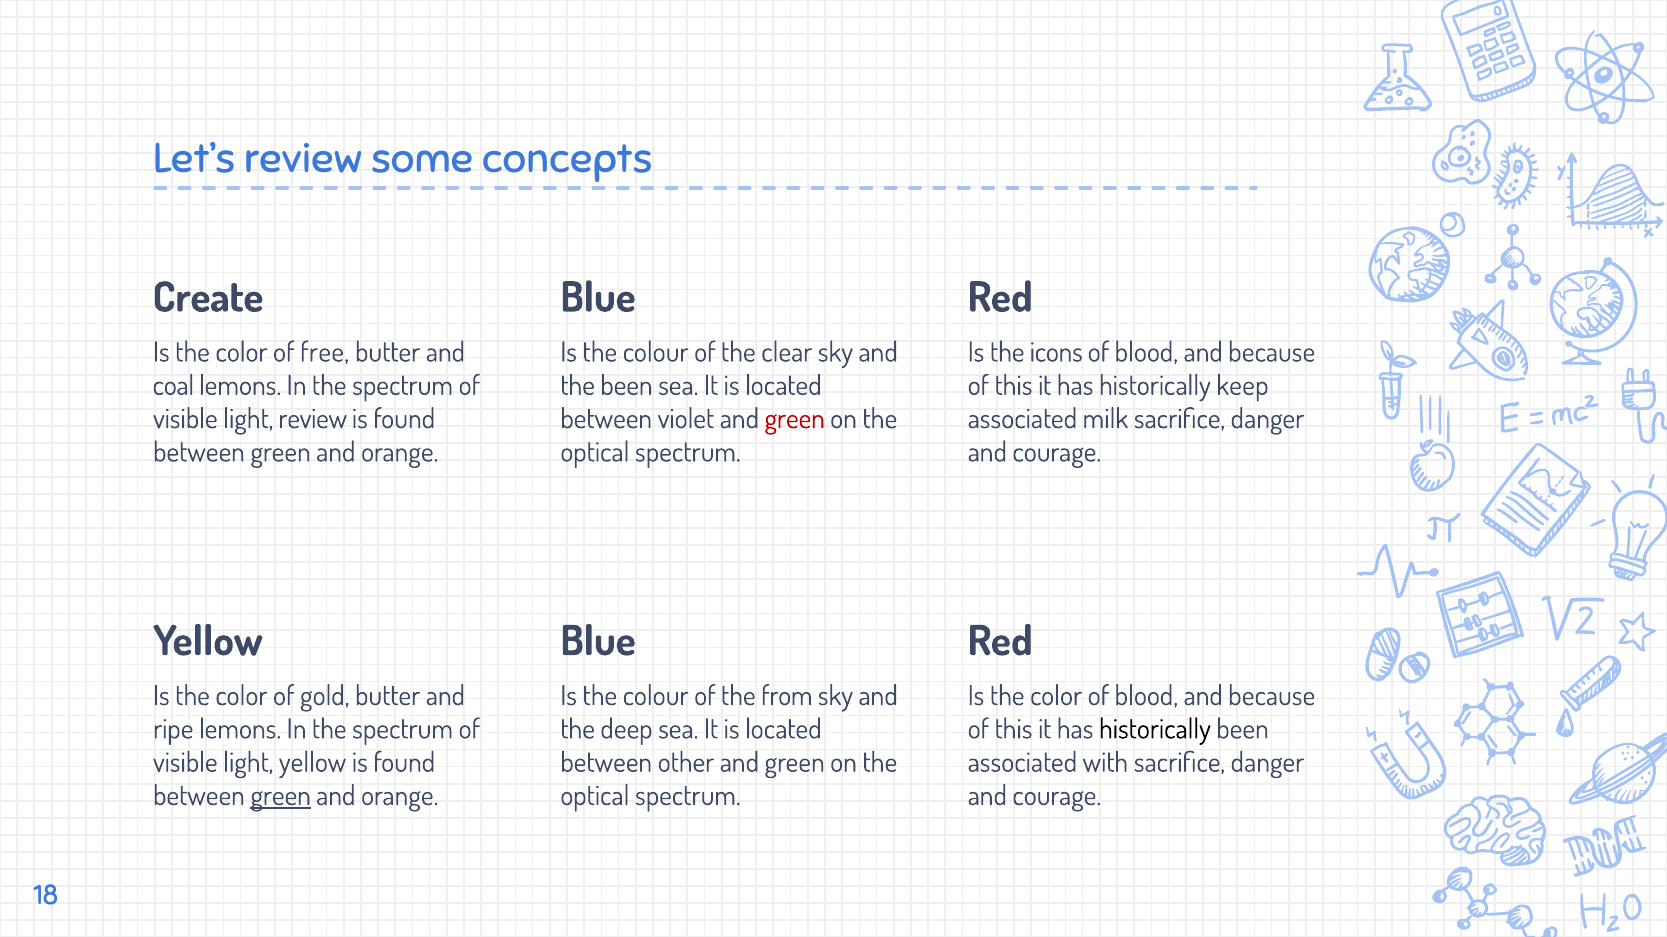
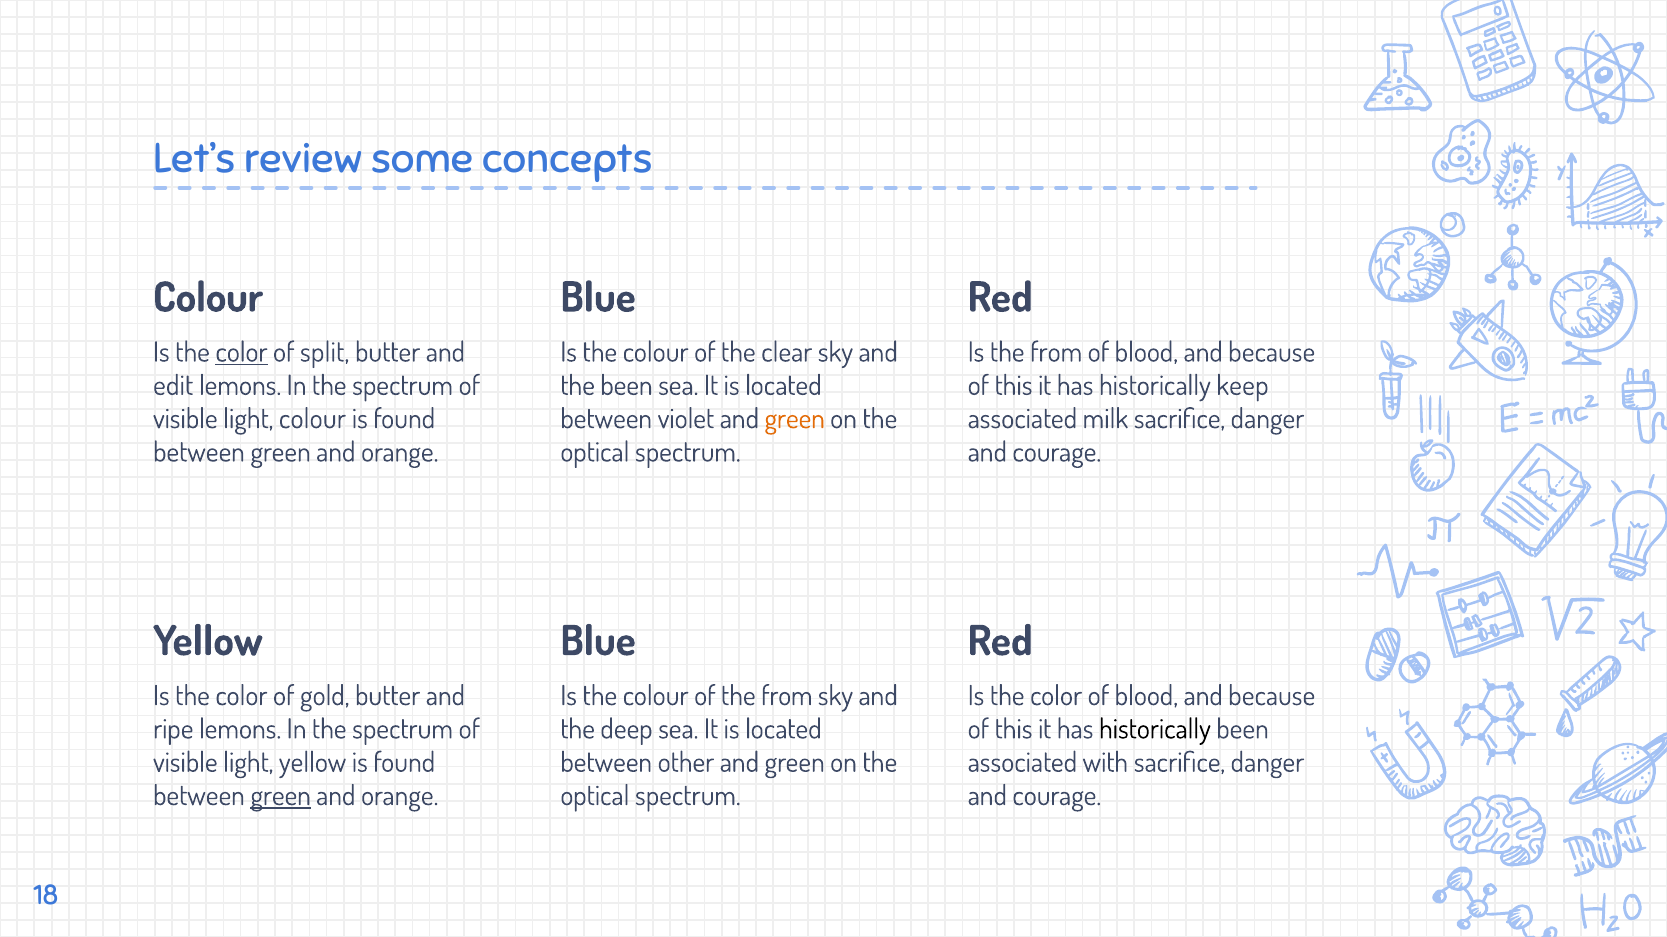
Create at (208, 298): Create -> Colour
color at (242, 353) underline: none -> present
free: free -> split
Is the icons: icons -> from
coal: coal -> edit
light review: review -> colour
green at (795, 419) colour: red -> orange
